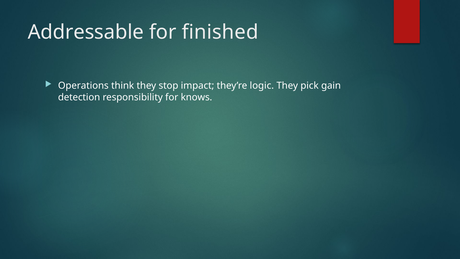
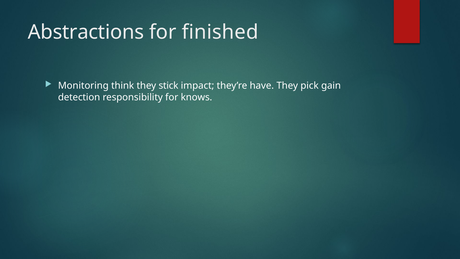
Addressable: Addressable -> Abstractions
Operations: Operations -> Monitoring
stop: stop -> stick
logic: logic -> have
